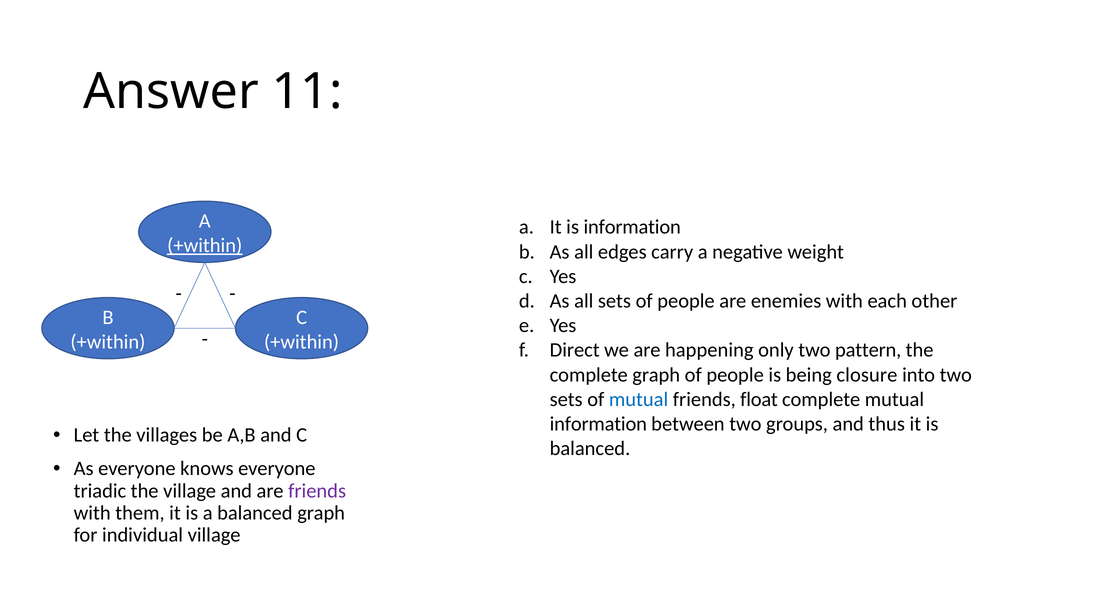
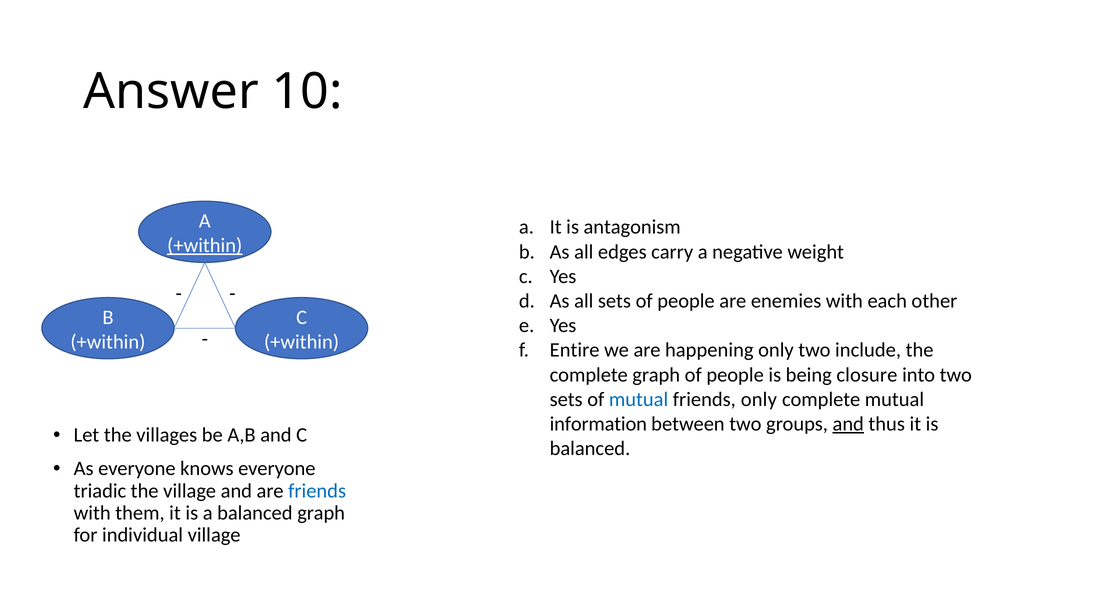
11: 11 -> 10
is information: information -> antagonism
Direct: Direct -> Entire
pattern: pattern -> include
friends float: float -> only
and at (848, 424) underline: none -> present
friends at (317, 491) colour: purple -> blue
